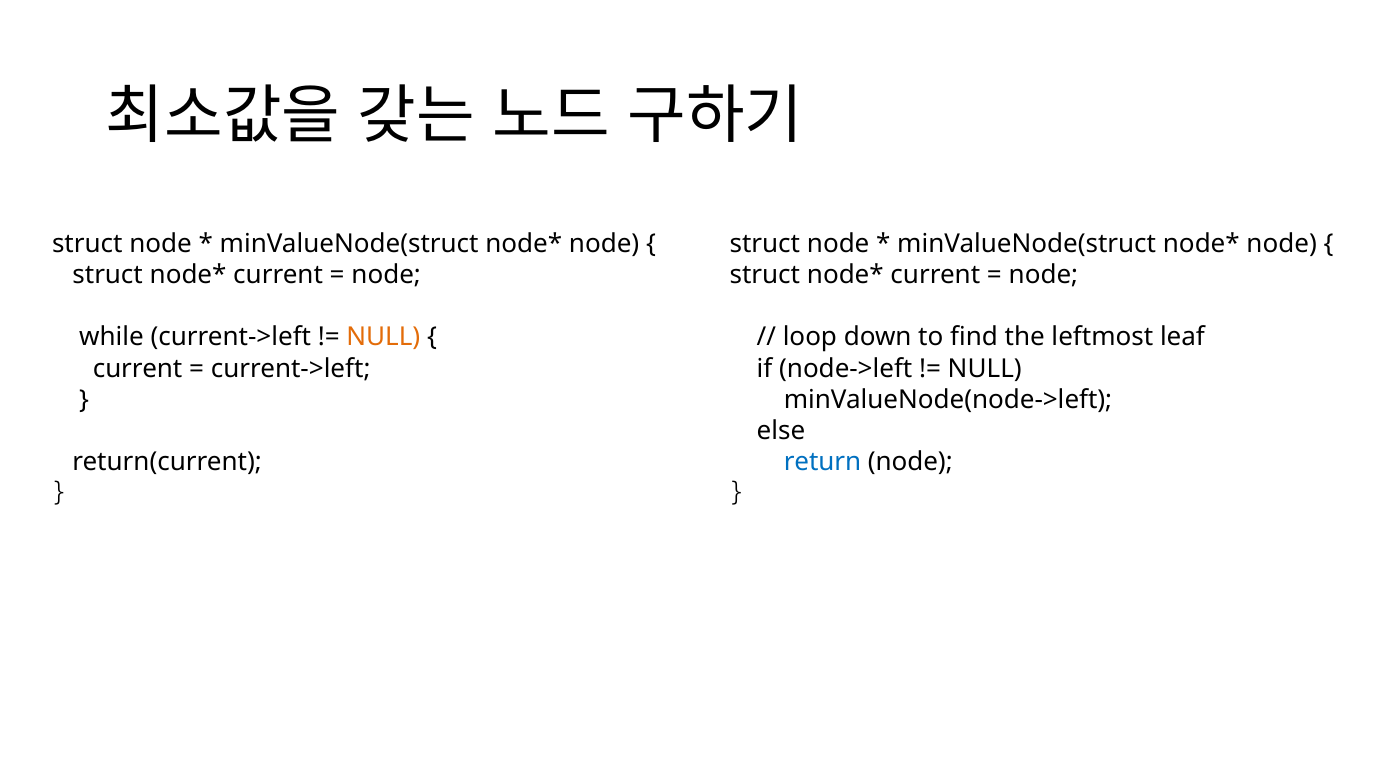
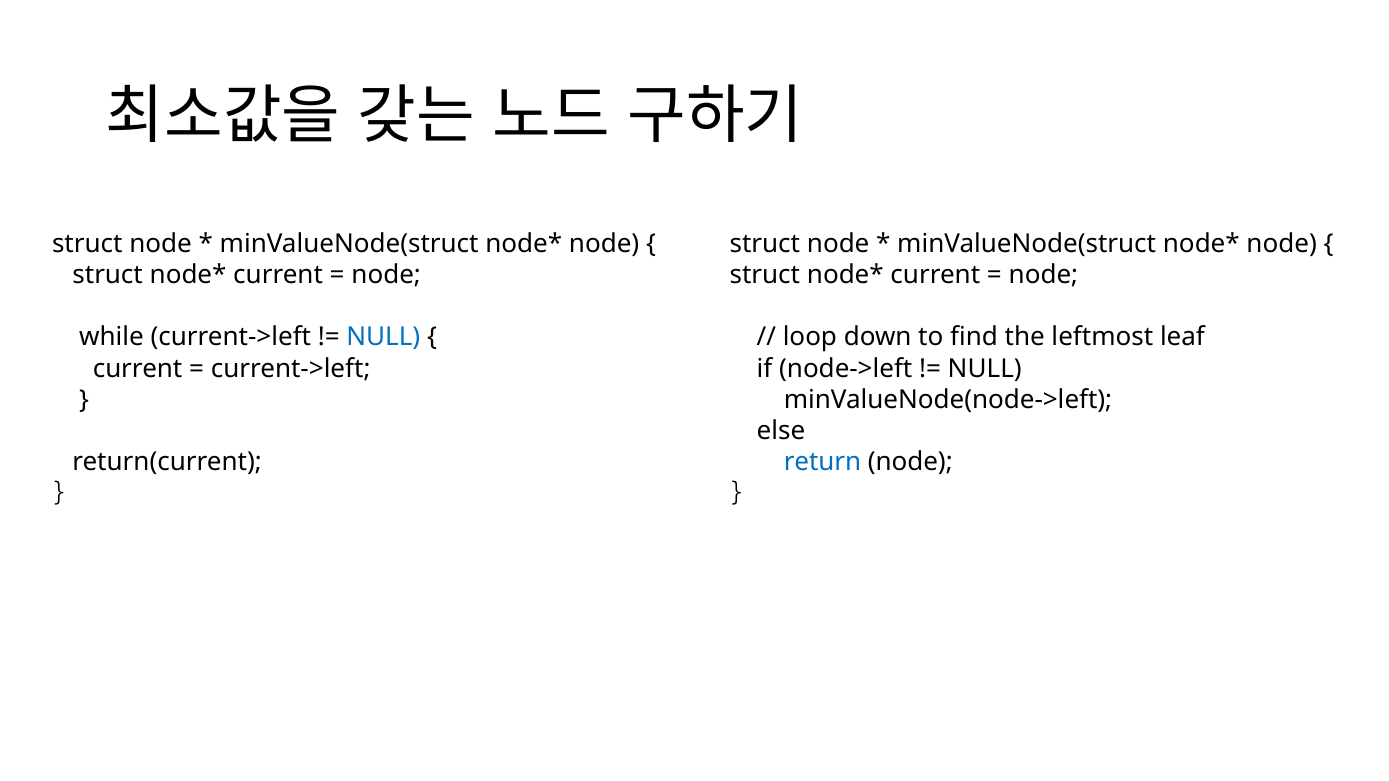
NULL at (383, 337) colour: orange -> blue
